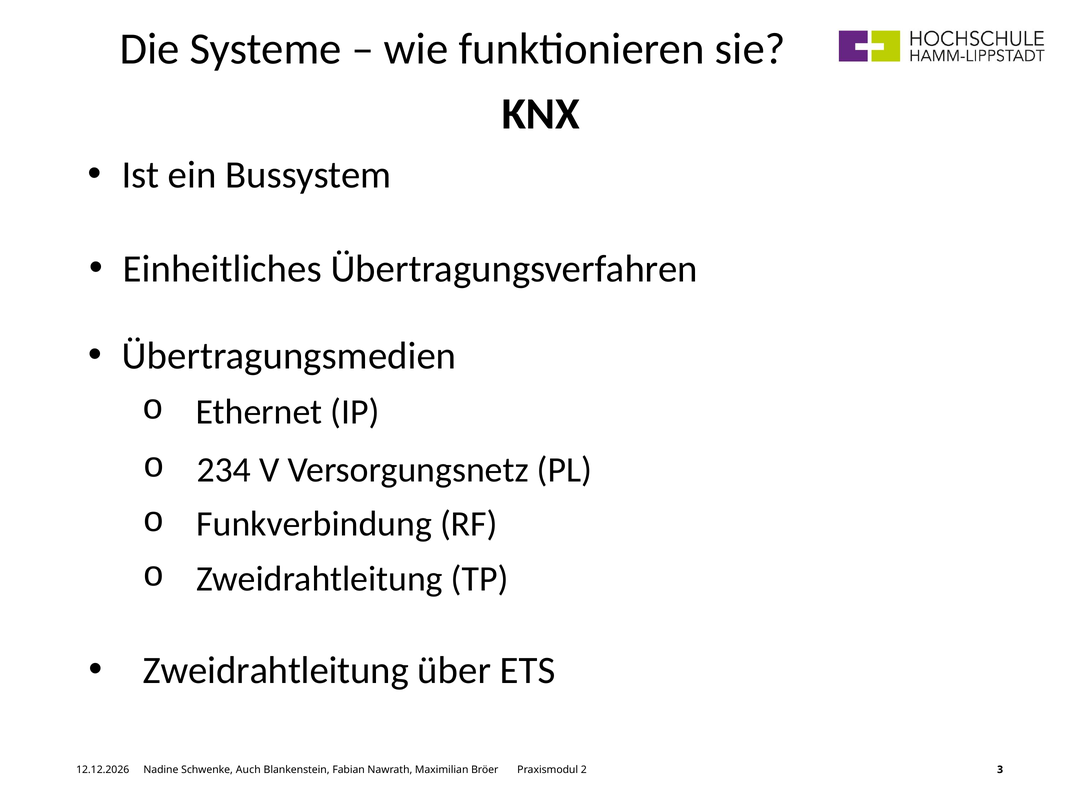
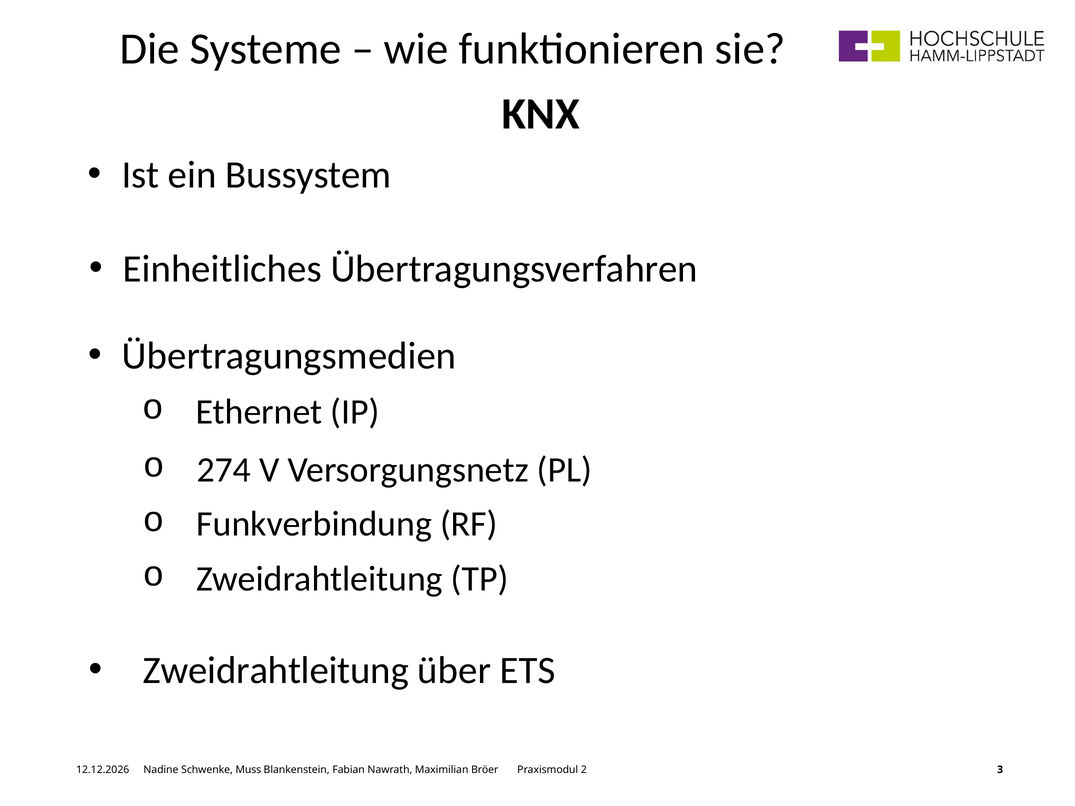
234: 234 -> 274
Auch: Auch -> Muss
